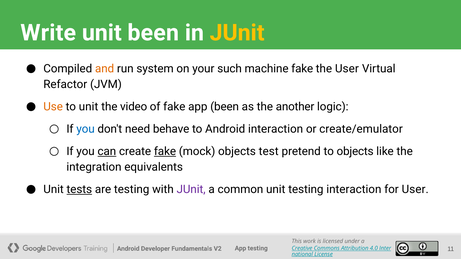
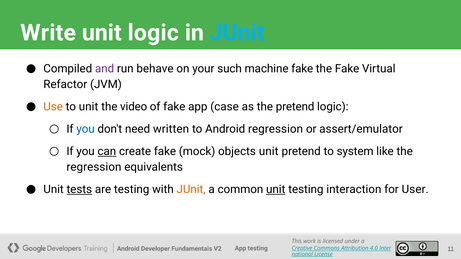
unit been: been -> logic
JUnit at (237, 33) colour: yellow -> light blue
and colour: orange -> purple
system: system -> behave
the User: User -> Fake
app been: been -> case
the another: another -> pretend
behave: behave -> written
Android interaction: interaction -> regression
create/emulator: create/emulator -> assert/emulator
fake at (165, 151) underline: present -> none
objects test: test -> unit
to objects: objects -> system
integration at (94, 167): integration -> regression
JUnit at (191, 190) colour: purple -> orange
unit at (276, 190) underline: none -> present
